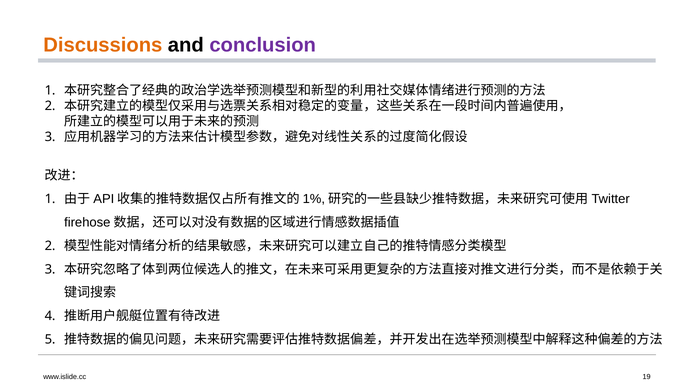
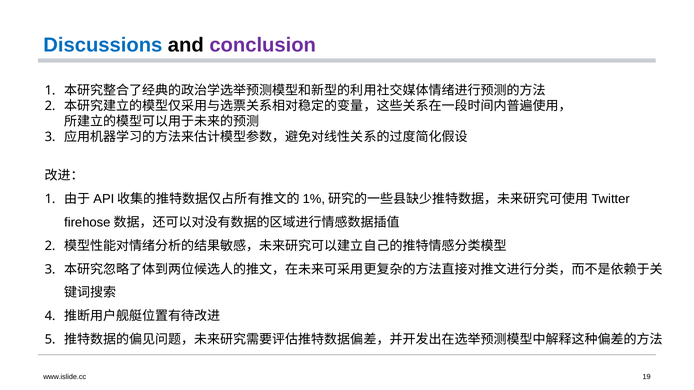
Discussions colour: orange -> blue
